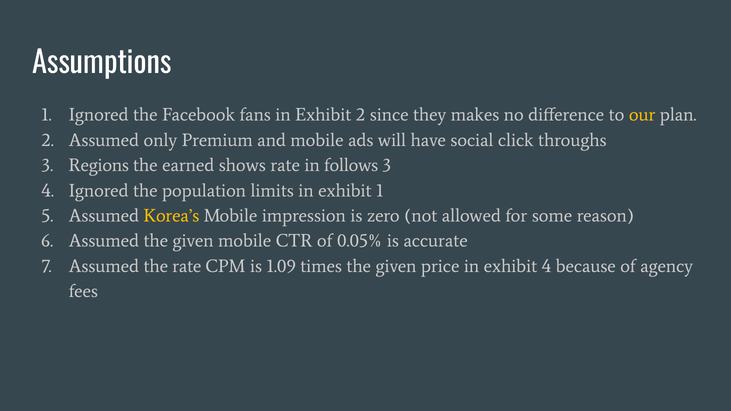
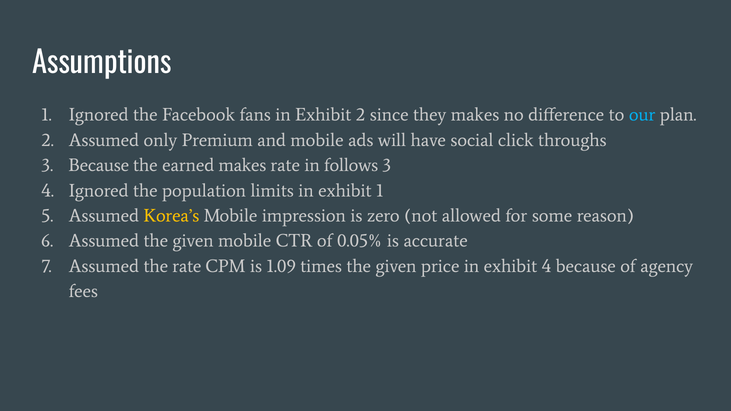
our colour: yellow -> light blue
3 Regions: Regions -> Because
earned shows: shows -> makes
